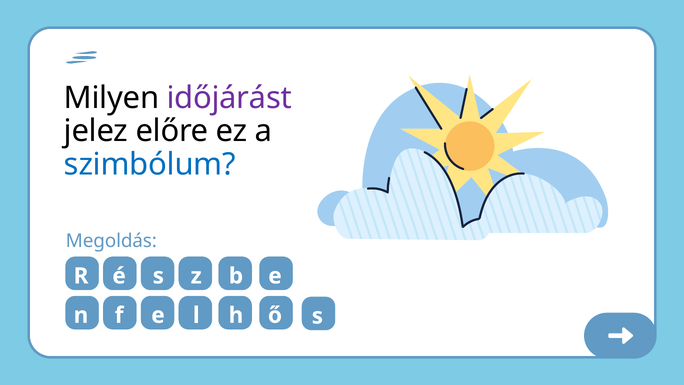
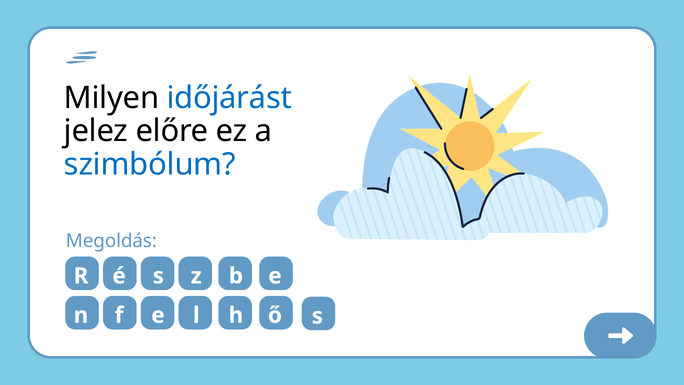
időjárást colour: purple -> blue
